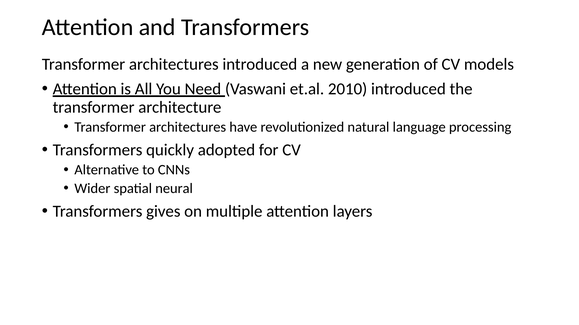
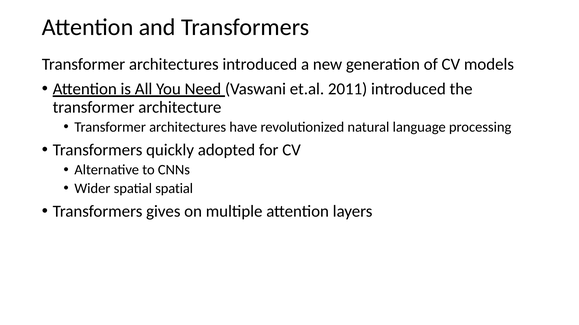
2010: 2010 -> 2011
spatial neural: neural -> spatial
